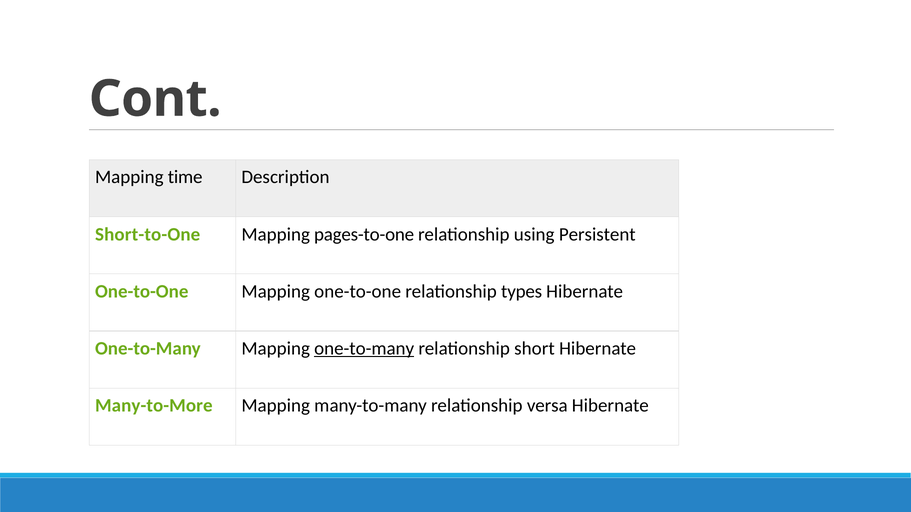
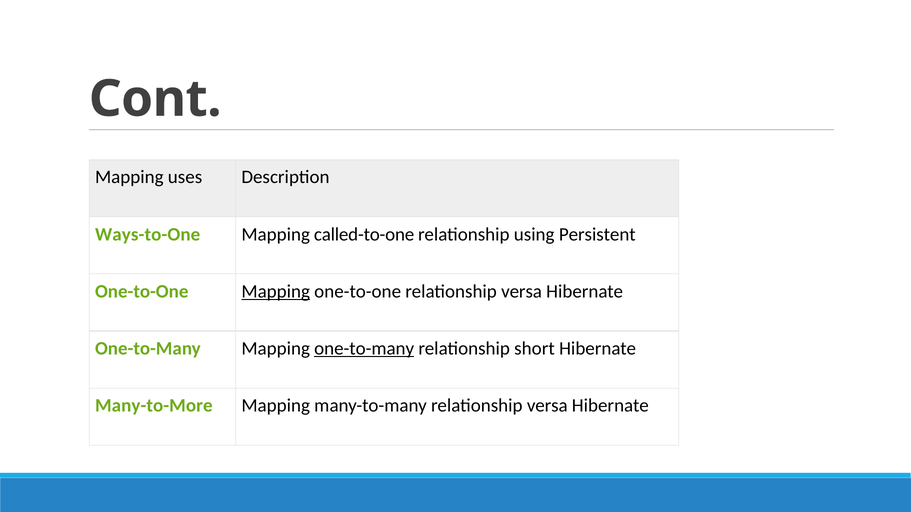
time: time -> uses
Short-to-One: Short-to-One -> Ways-to-One
pages-to-one: pages-to-one -> called-to-one
Mapping at (276, 292) underline: none -> present
one-to-one relationship types: types -> versa
